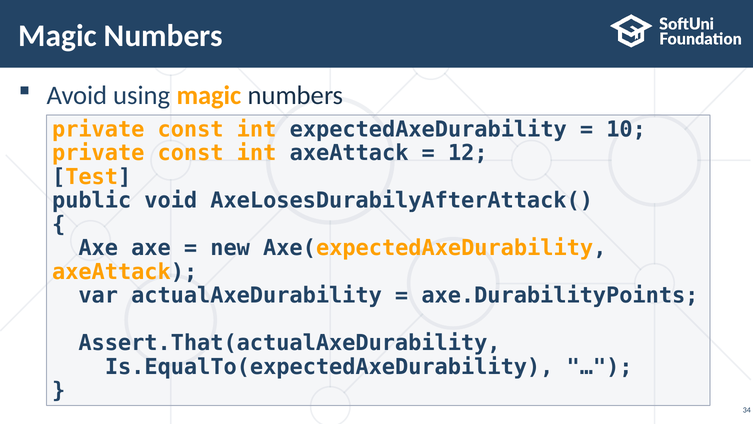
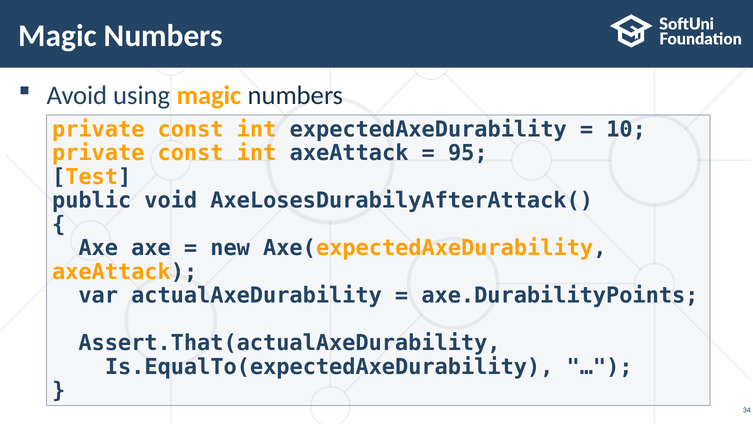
12: 12 -> 95
